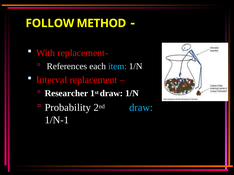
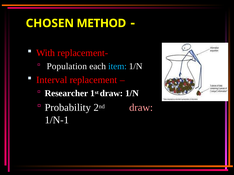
FOLLOW: FOLLOW -> CHOSEN
References: References -> Population
draw at (141, 108) colour: light blue -> pink
